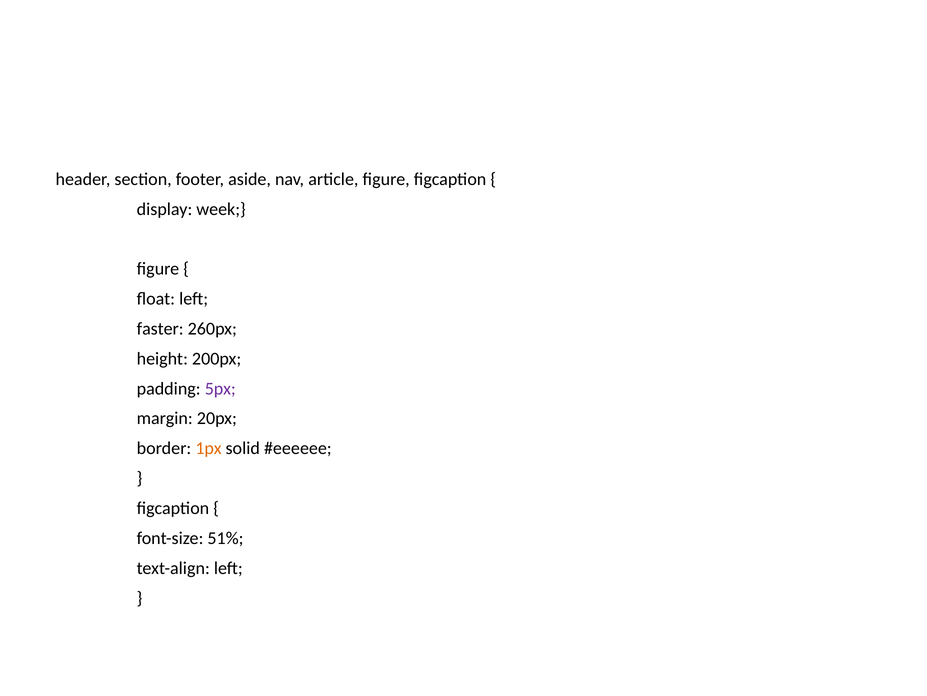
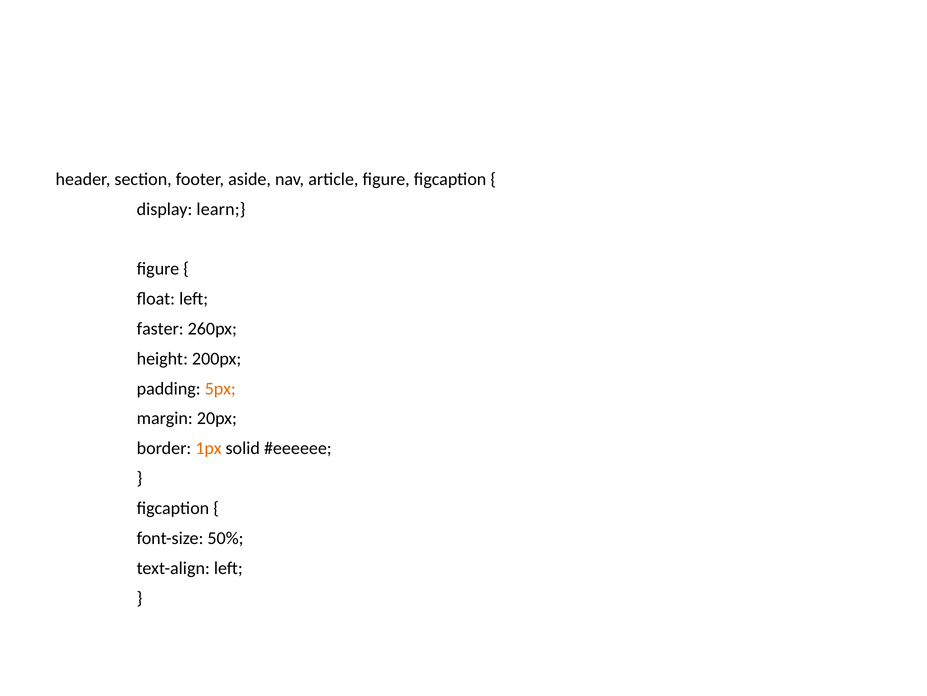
week: week -> learn
5px colour: purple -> orange
51%: 51% -> 50%
